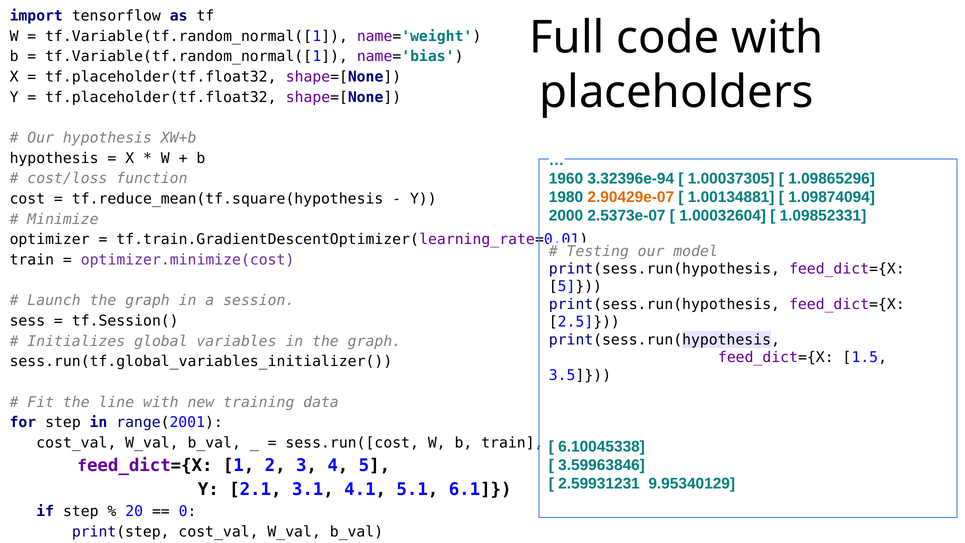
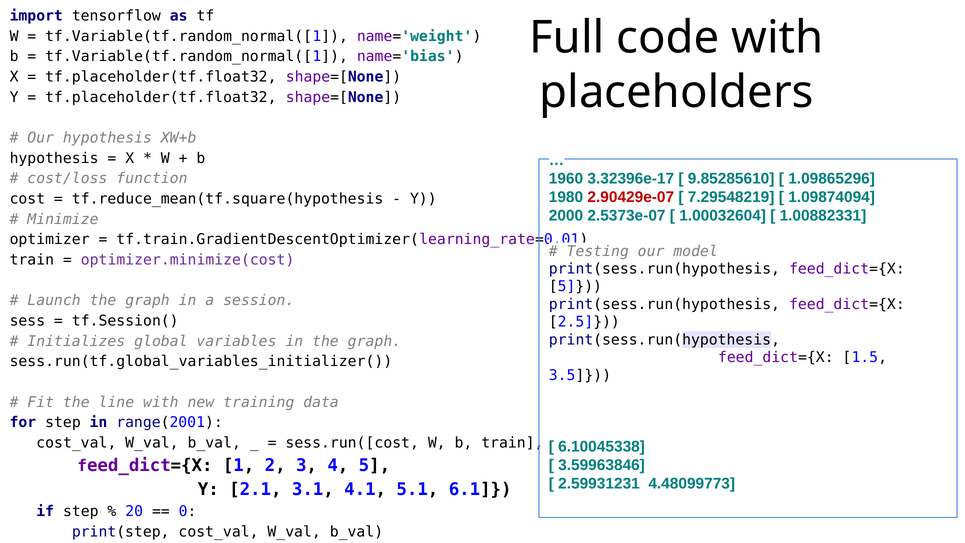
3.32396e-94: 3.32396e-94 -> 3.32396e-17
1.00037305: 1.00037305 -> 9.85285610
2.90429e-07 colour: orange -> red
1.00134881: 1.00134881 -> 7.29548219
1.09852331: 1.09852331 -> 1.00882331
9.95340129: 9.95340129 -> 4.48099773
